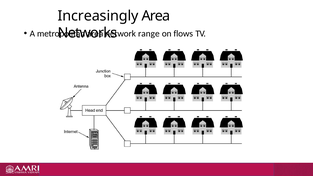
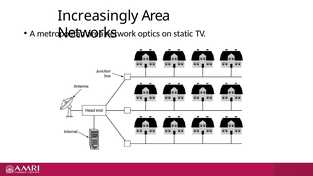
range: range -> optics
flows: flows -> static
